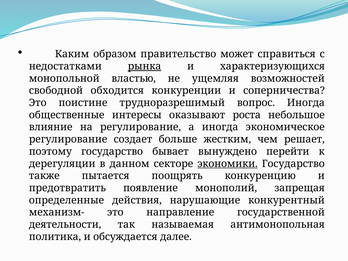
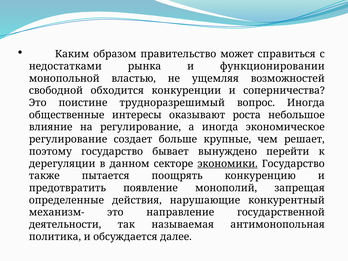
рынка underline: present -> none
характеризующихся: характеризующихся -> функционировании
жестким: жестким -> крупные
